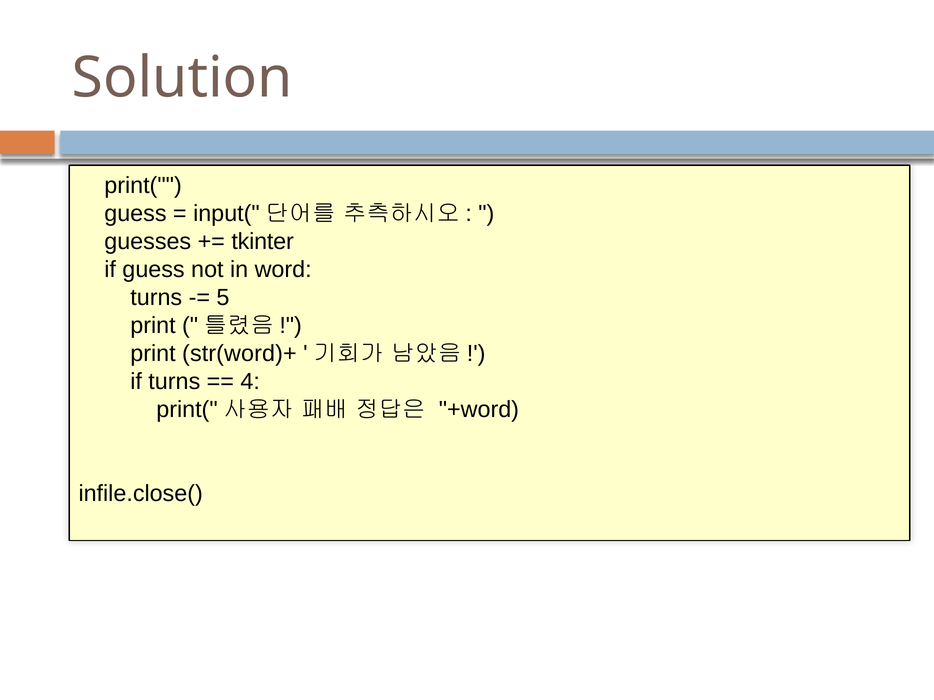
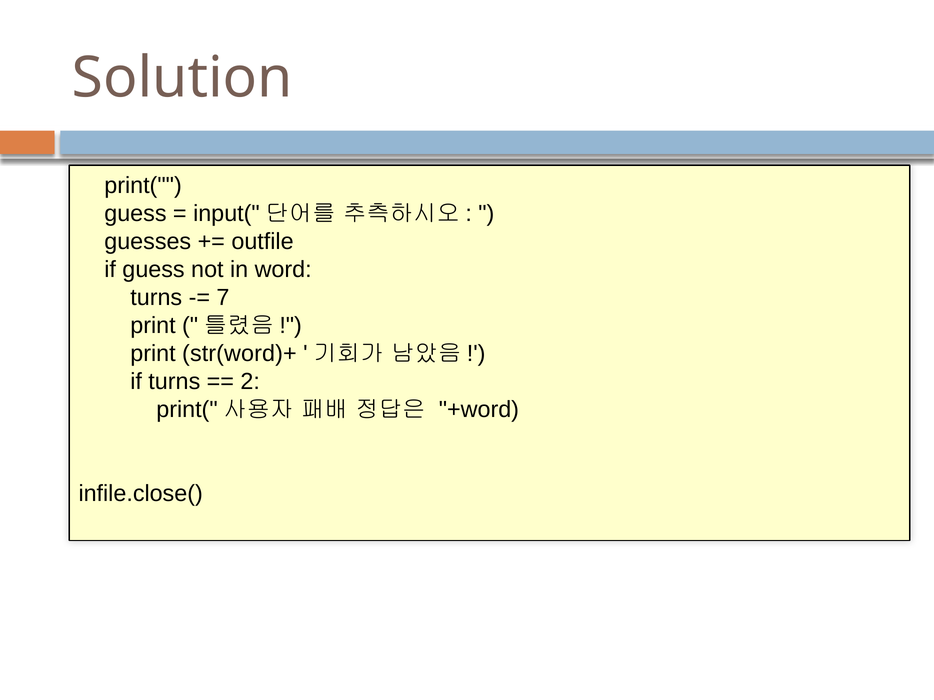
tkinter: tkinter -> outfile
5: 5 -> 7
4: 4 -> 2
